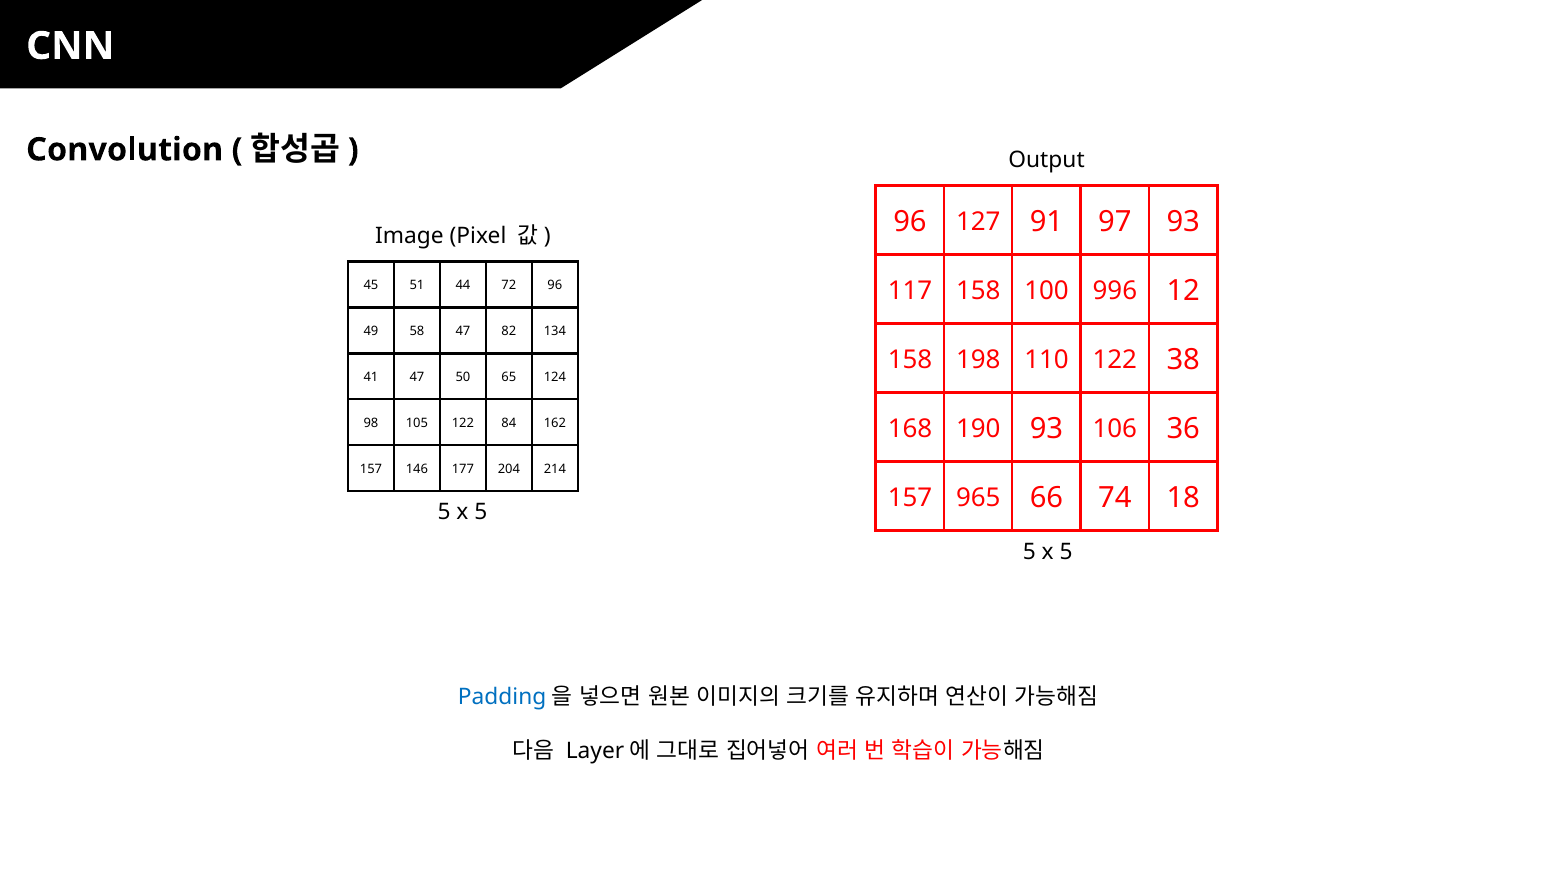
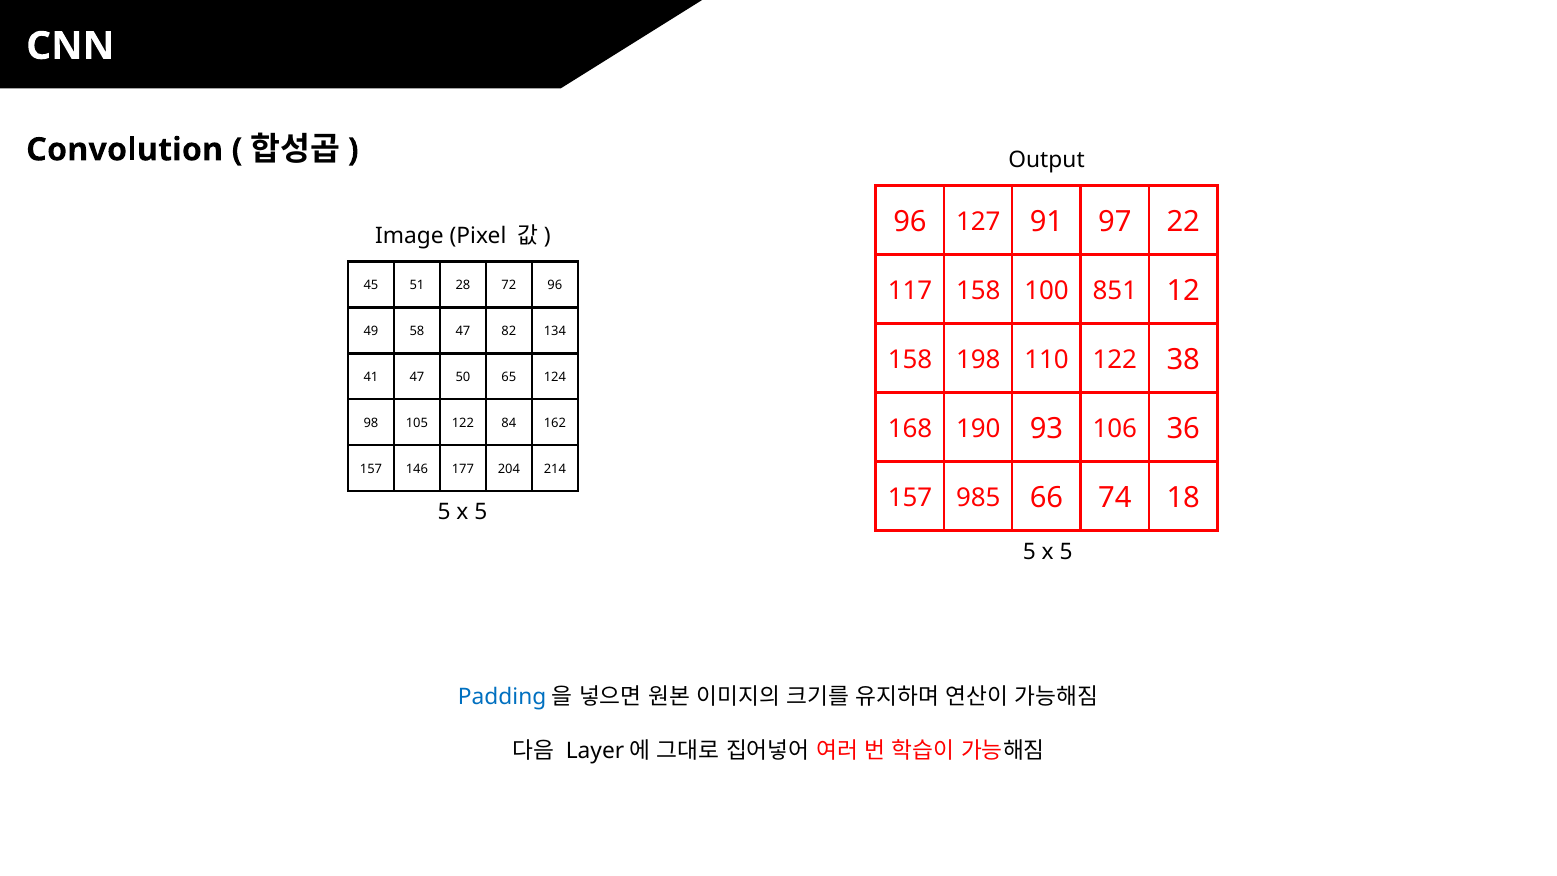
97 93: 93 -> 22
44: 44 -> 28
996: 996 -> 851
965: 965 -> 985
